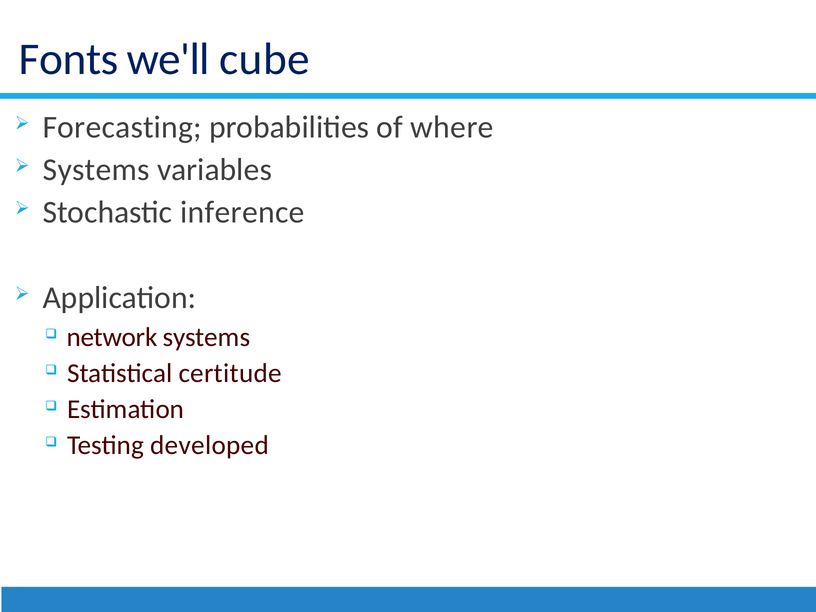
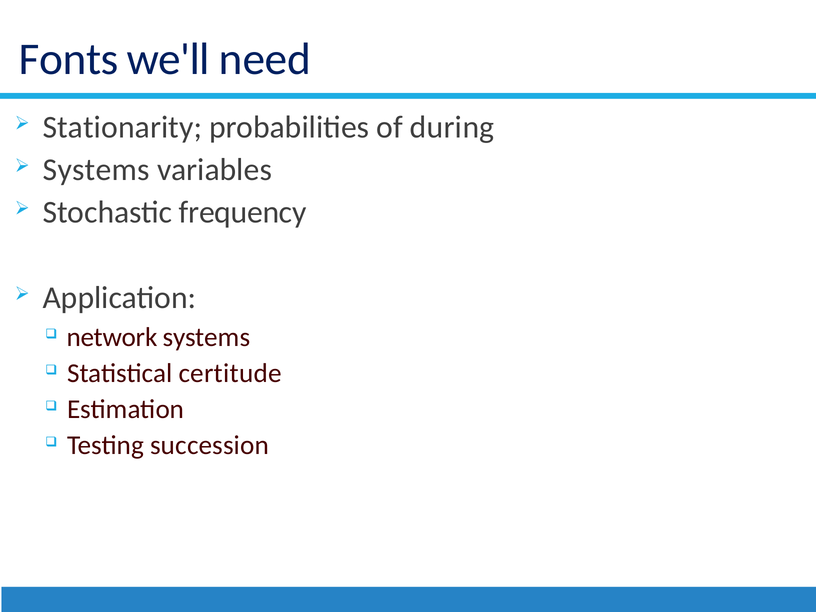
cube: cube -> need
Forecasting: Forecasting -> Stationarity
where: where -> during
inference: inference -> frequency
developed: developed -> succession
